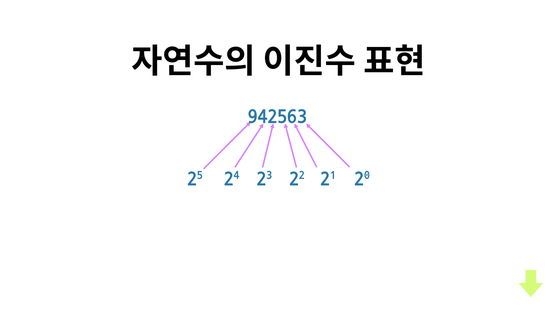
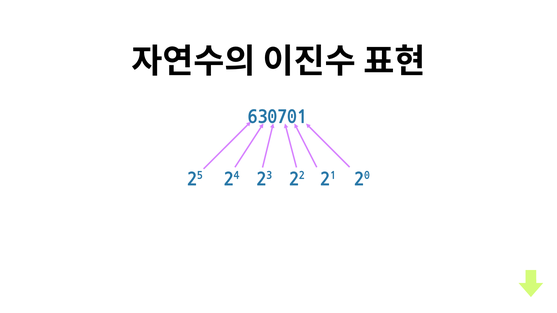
942563: 942563 -> 630701
